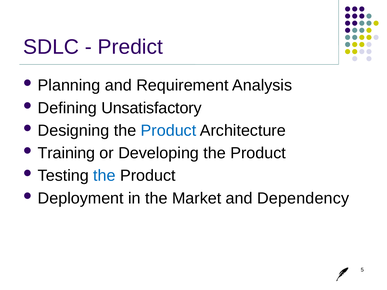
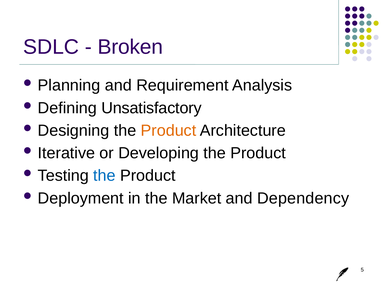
Predict: Predict -> Broken
Product at (168, 131) colour: blue -> orange
Training: Training -> Iterative
